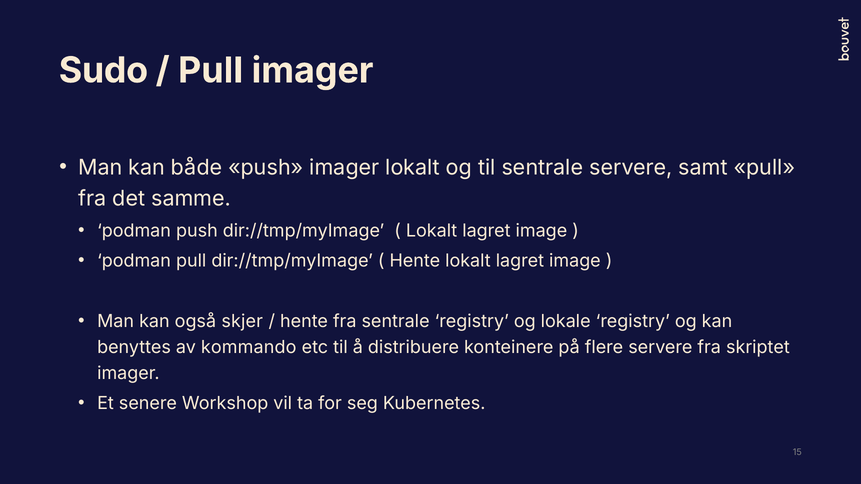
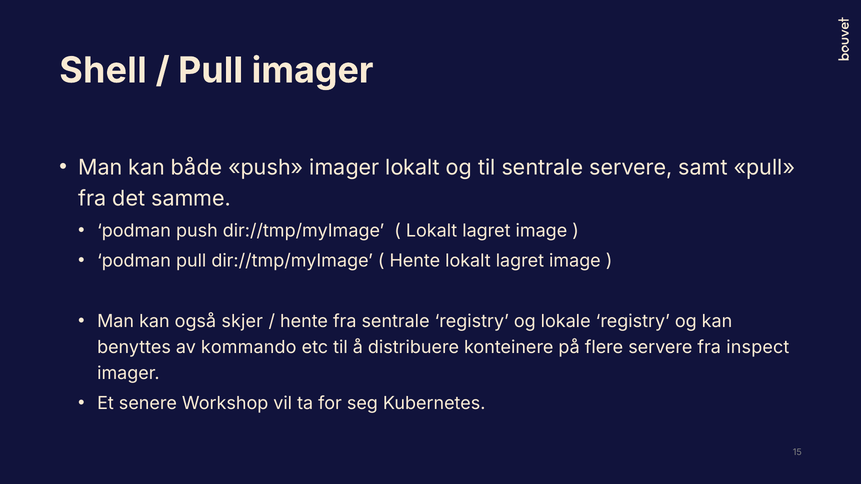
Sudo: Sudo -> Shell
skriptet: skriptet -> inspect
